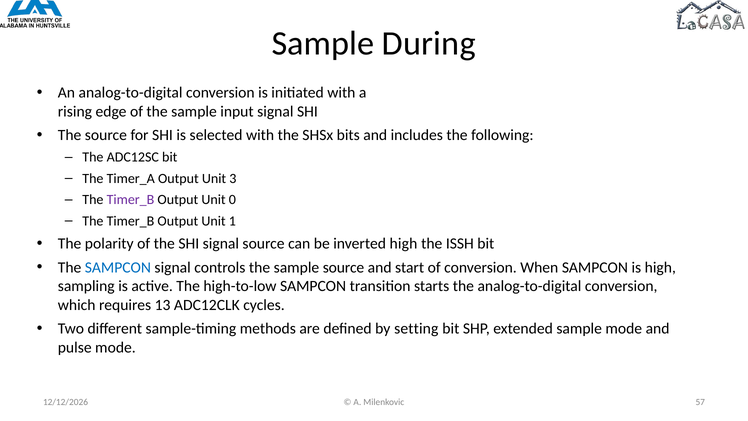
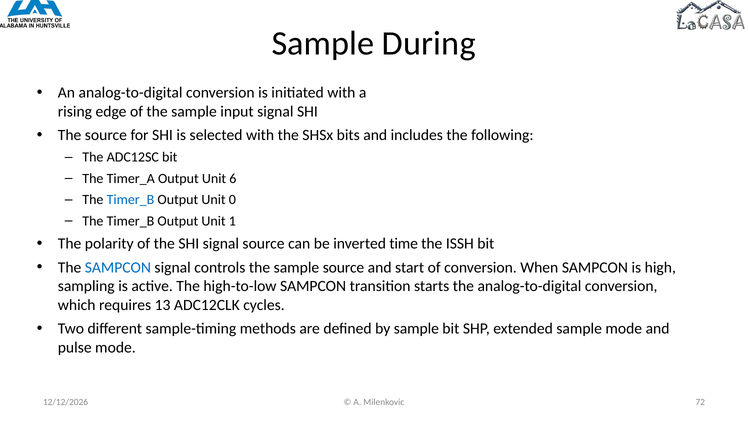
3: 3 -> 6
Timer_B at (131, 200) colour: purple -> blue
inverted high: high -> time
by setting: setting -> sample
57: 57 -> 72
